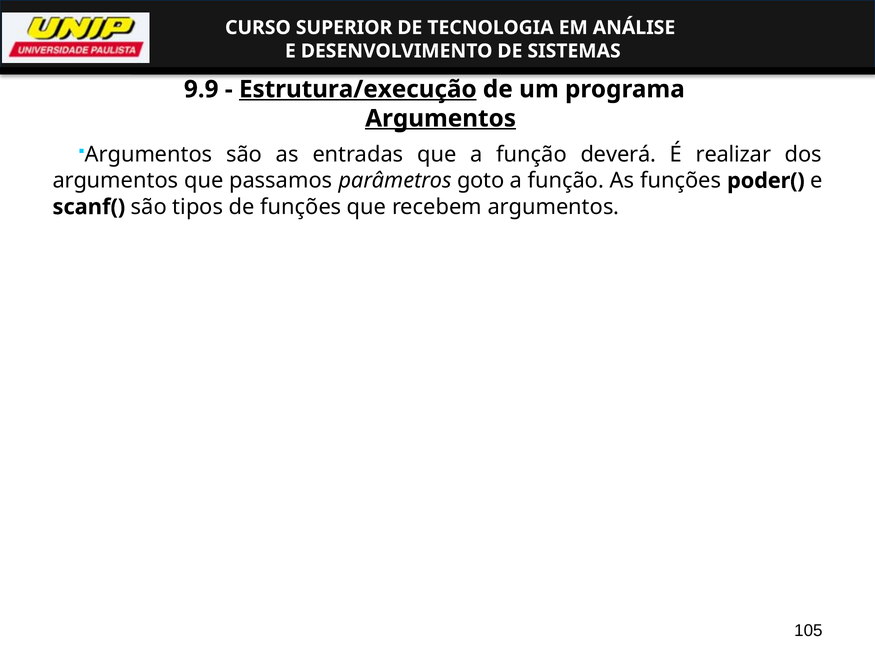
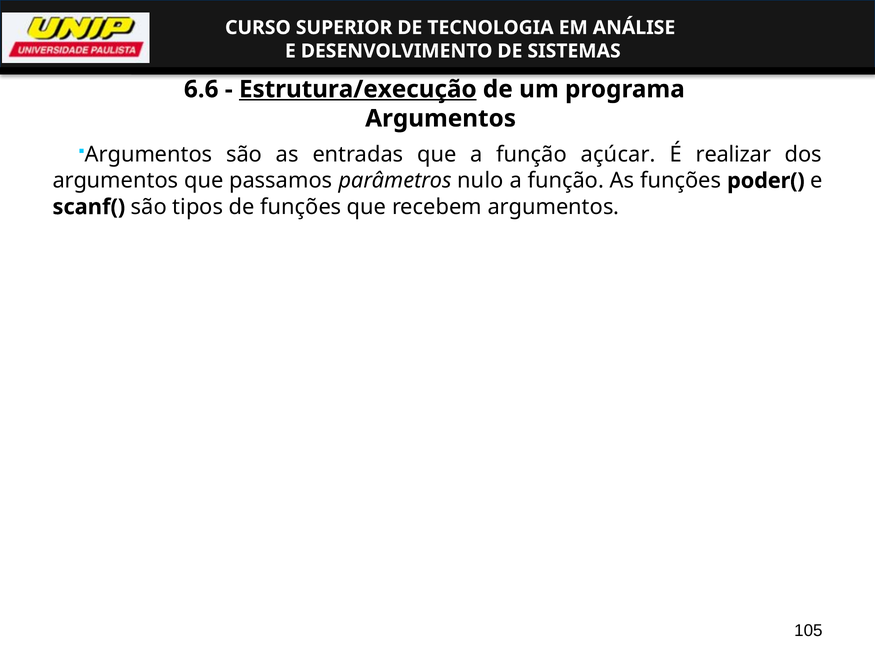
9.9: 9.9 -> 6.6
Argumentos at (441, 118) underline: present -> none
deverá: deverá -> açúcar
goto: goto -> nulo
